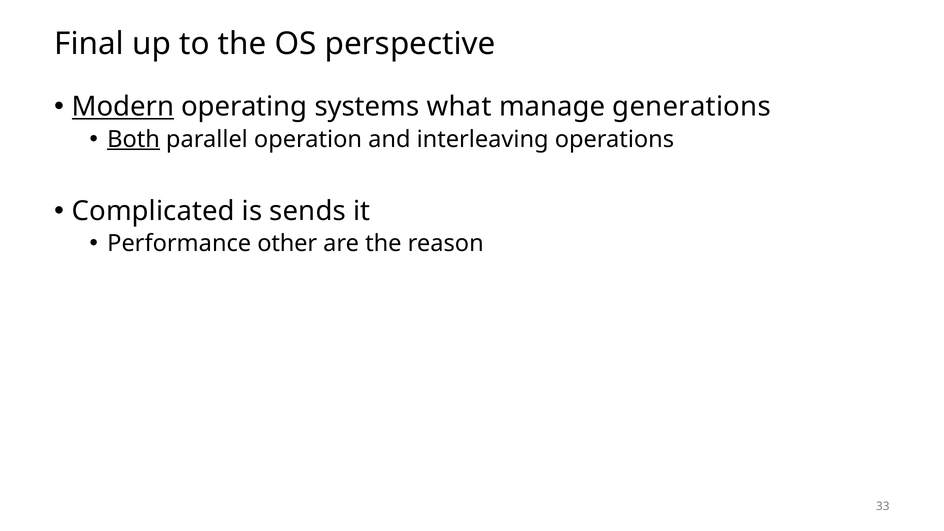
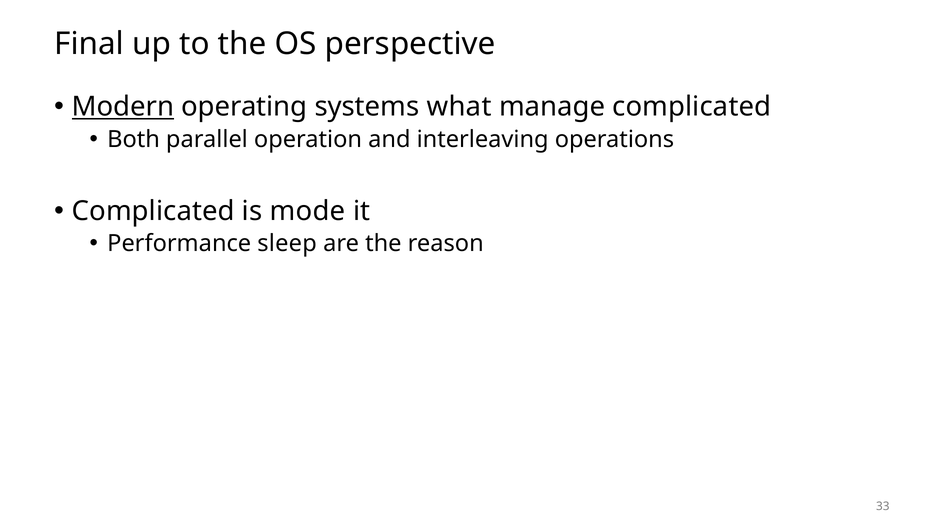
manage generations: generations -> complicated
Both underline: present -> none
sends: sends -> mode
other: other -> sleep
